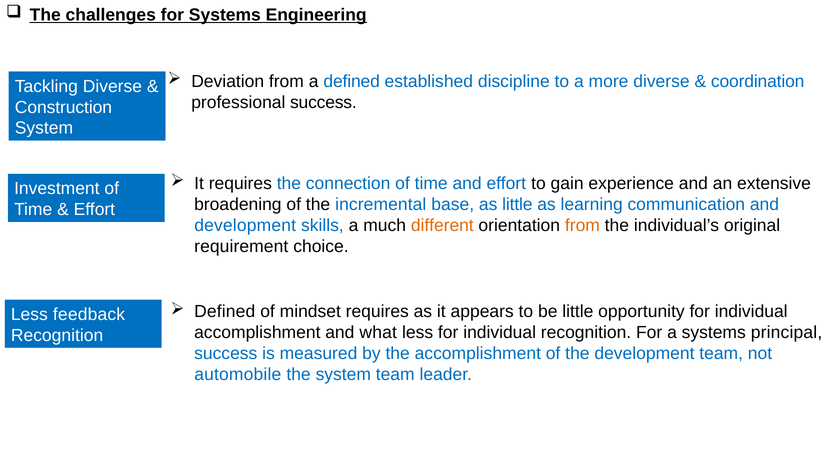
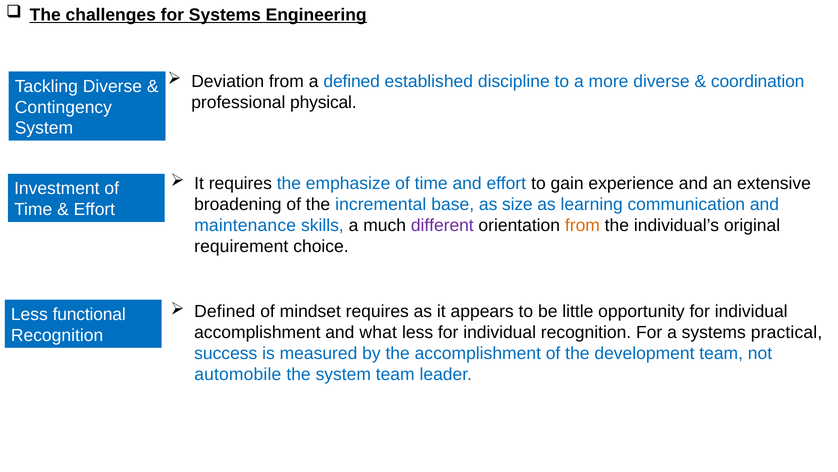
professional success: success -> physical
Construction: Construction -> Contingency
connection: connection -> emphasize
as little: little -> size
development at (245, 225): development -> maintenance
different colour: orange -> purple
feedback: feedback -> functional
principal: principal -> practical
